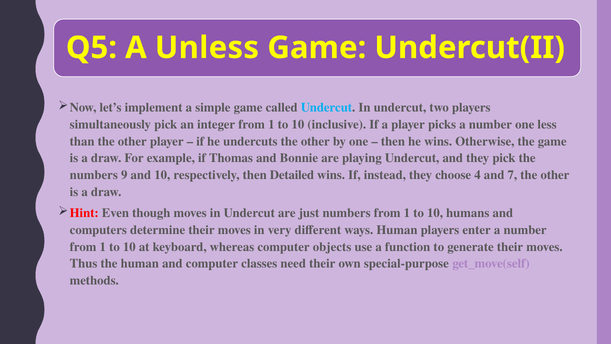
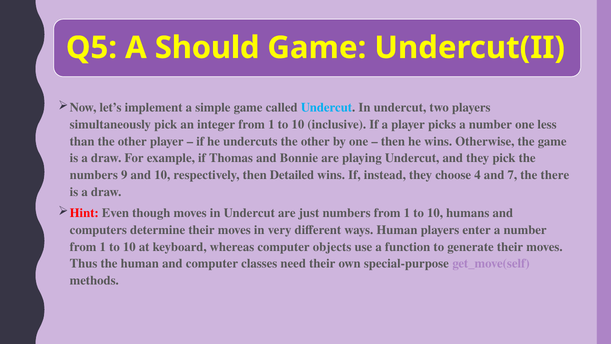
Unless: Unless -> Should
7 the other: other -> there
